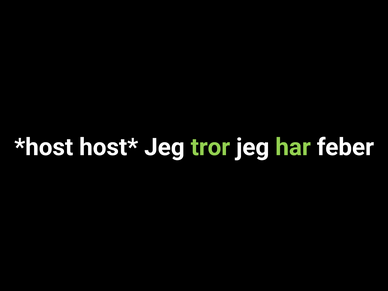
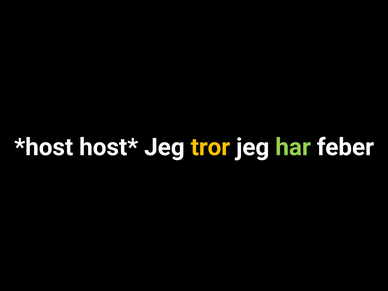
tror colour: light green -> yellow
